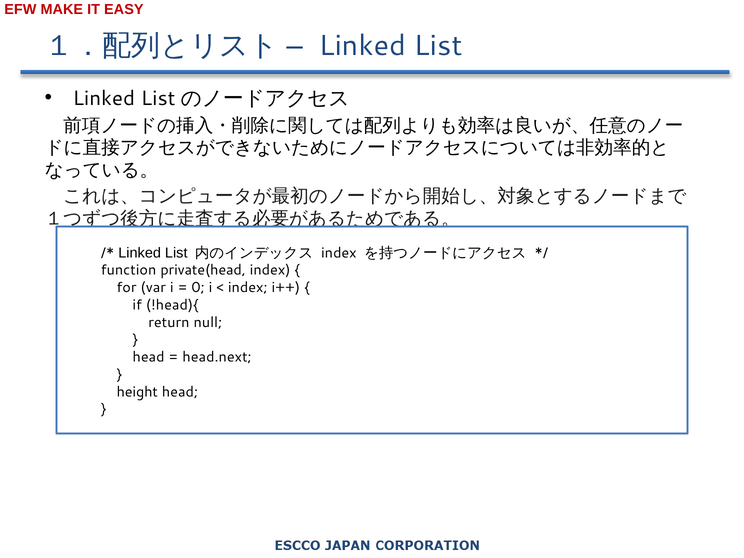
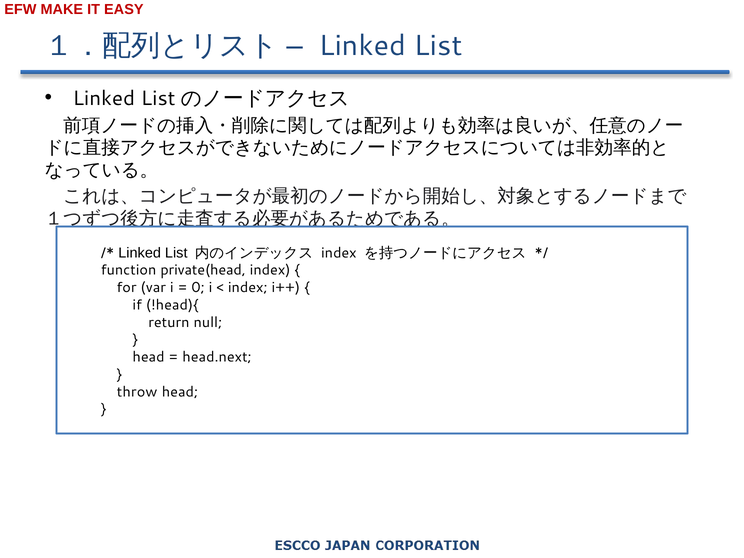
height: height -> throw
